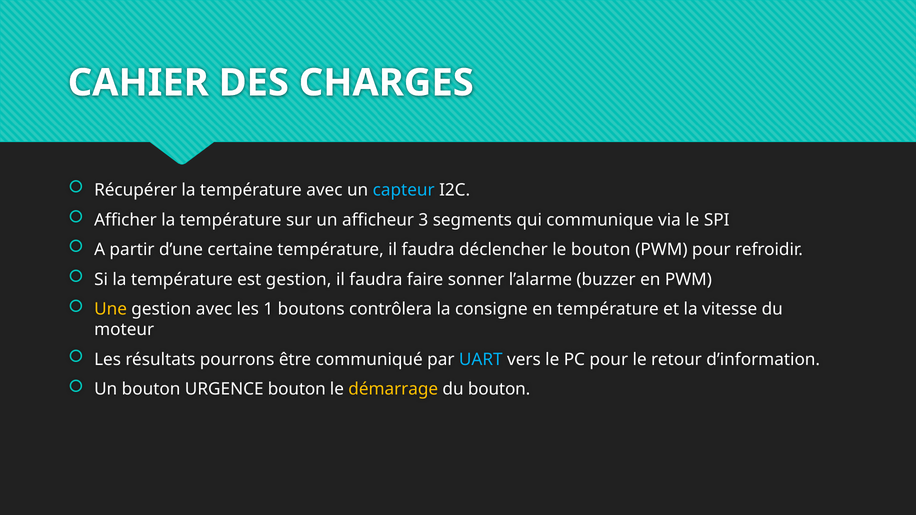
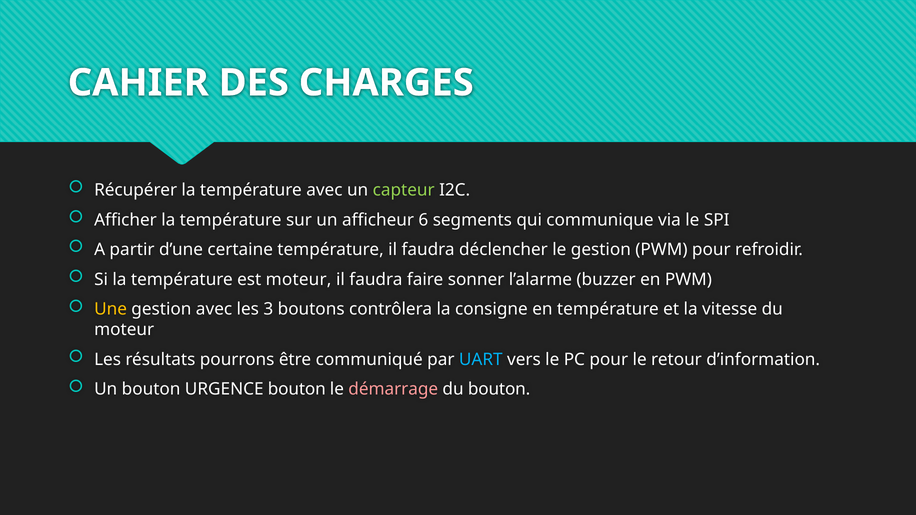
capteur colour: light blue -> light green
3: 3 -> 6
le bouton: bouton -> gestion
est gestion: gestion -> moteur
1: 1 -> 3
démarrage colour: yellow -> pink
